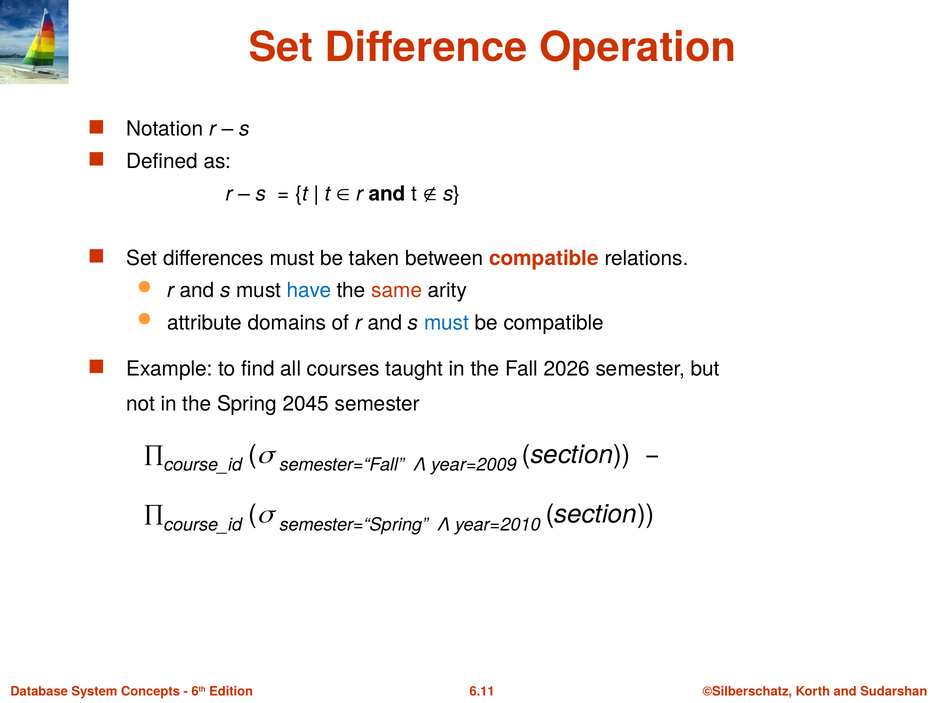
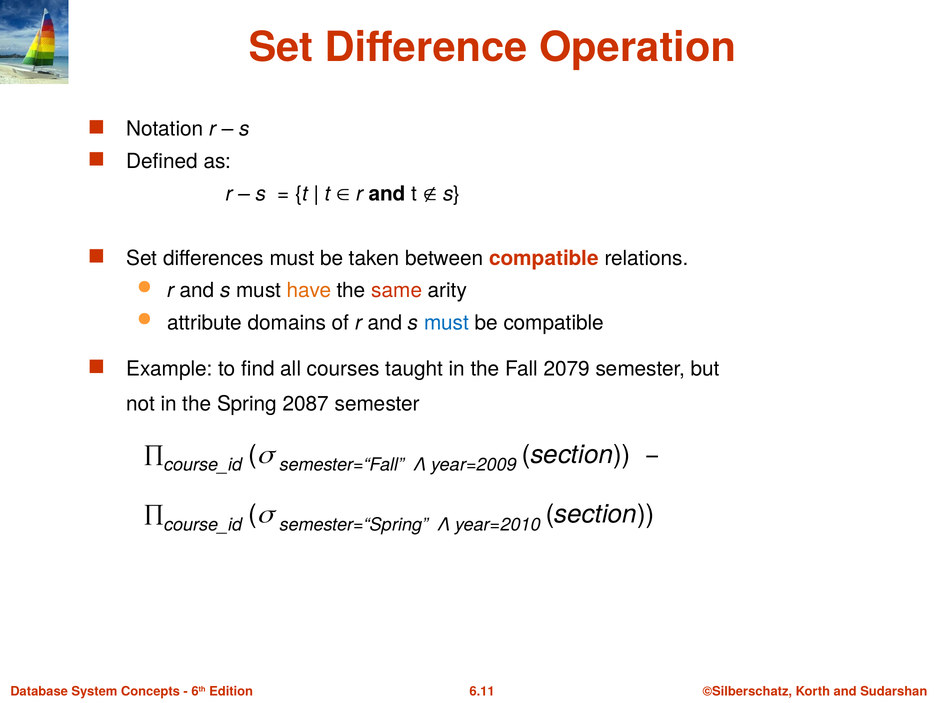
have colour: blue -> orange
2026: 2026 -> 2079
2045: 2045 -> 2087
